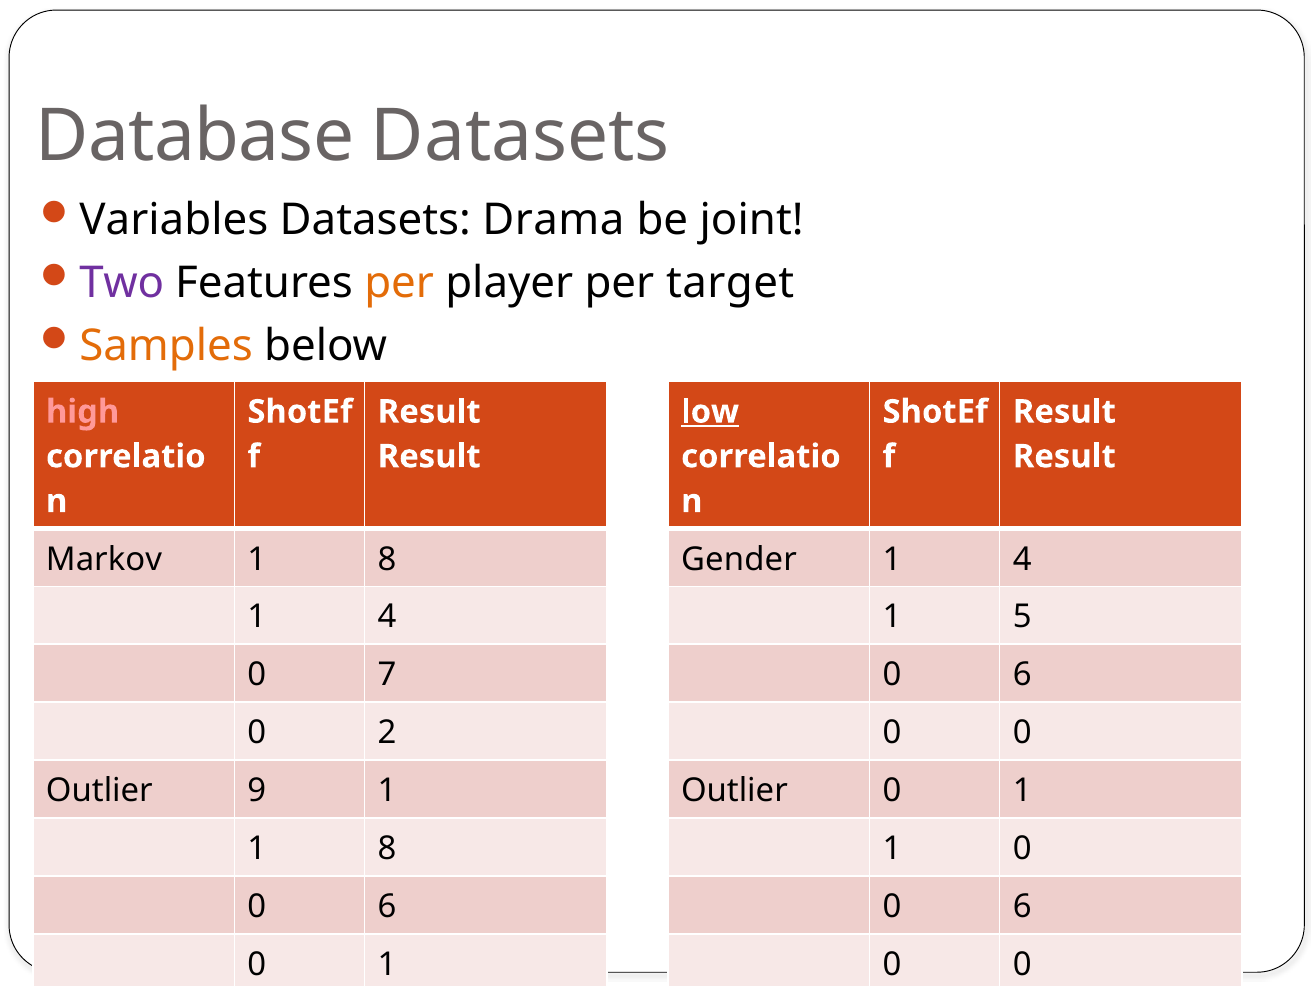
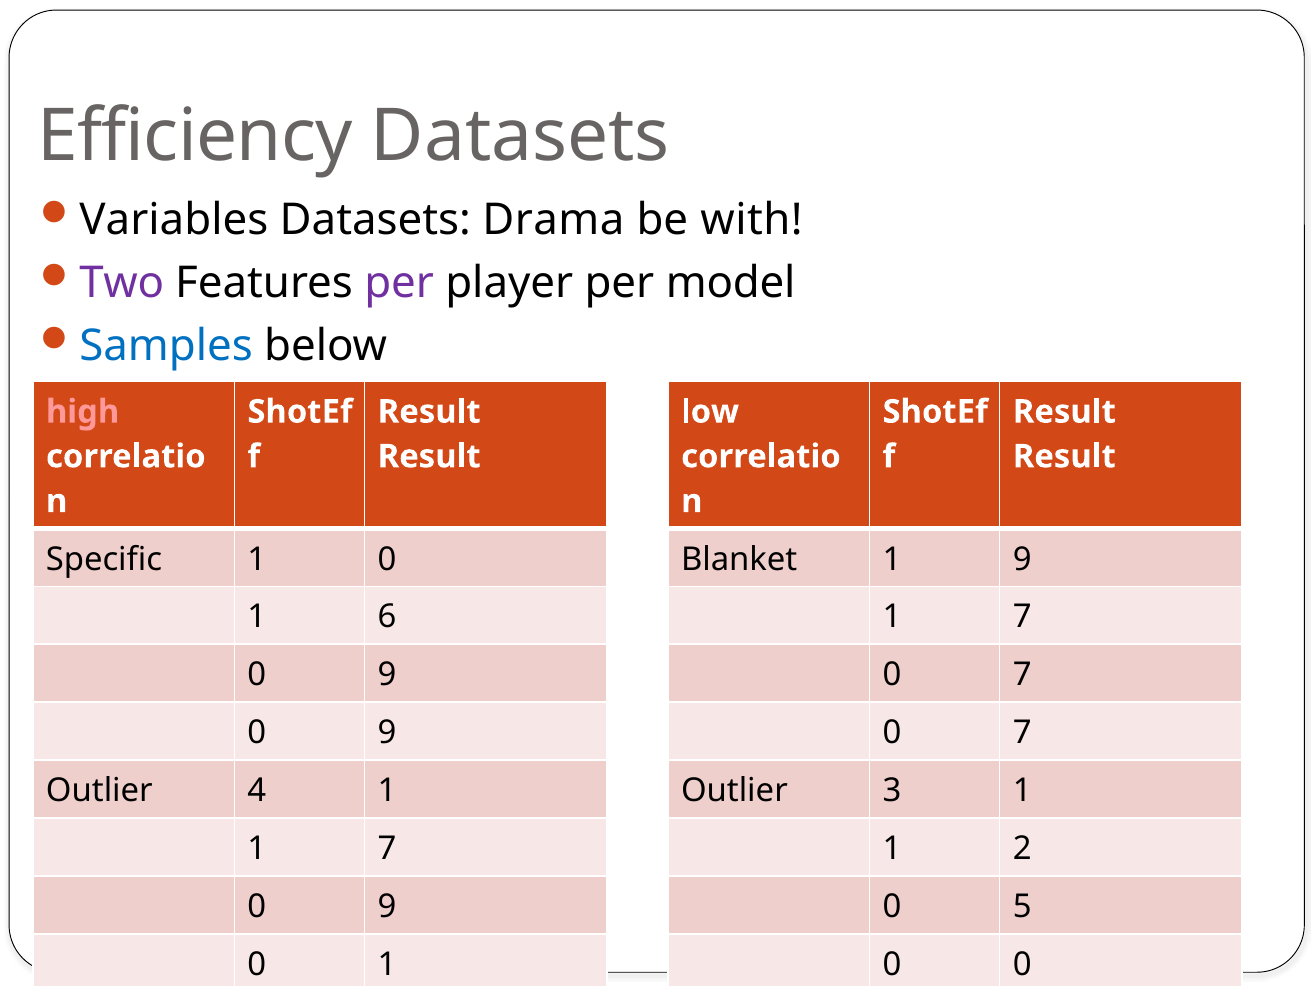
Database: Database -> Efficiency
joint: joint -> with
per at (399, 283) colour: orange -> purple
target: target -> model
Samples colour: orange -> blue
low underline: present -> none
Markov: Markov -> Specific
8 at (387, 559): 8 -> 0
Gender: Gender -> Blanket
4 at (1022, 559): 4 -> 9
4 at (387, 617): 4 -> 6
5 at (1022, 617): 5 -> 7
7 at (387, 675): 7 -> 9
6 at (1022, 675): 6 -> 7
2 at (387, 733): 2 -> 9
0 at (1022, 733): 0 -> 7
9: 9 -> 4
Outlier 0: 0 -> 3
8 at (387, 848): 8 -> 7
1 0: 0 -> 2
6 at (387, 906): 6 -> 9
6 at (1022, 906): 6 -> 5
